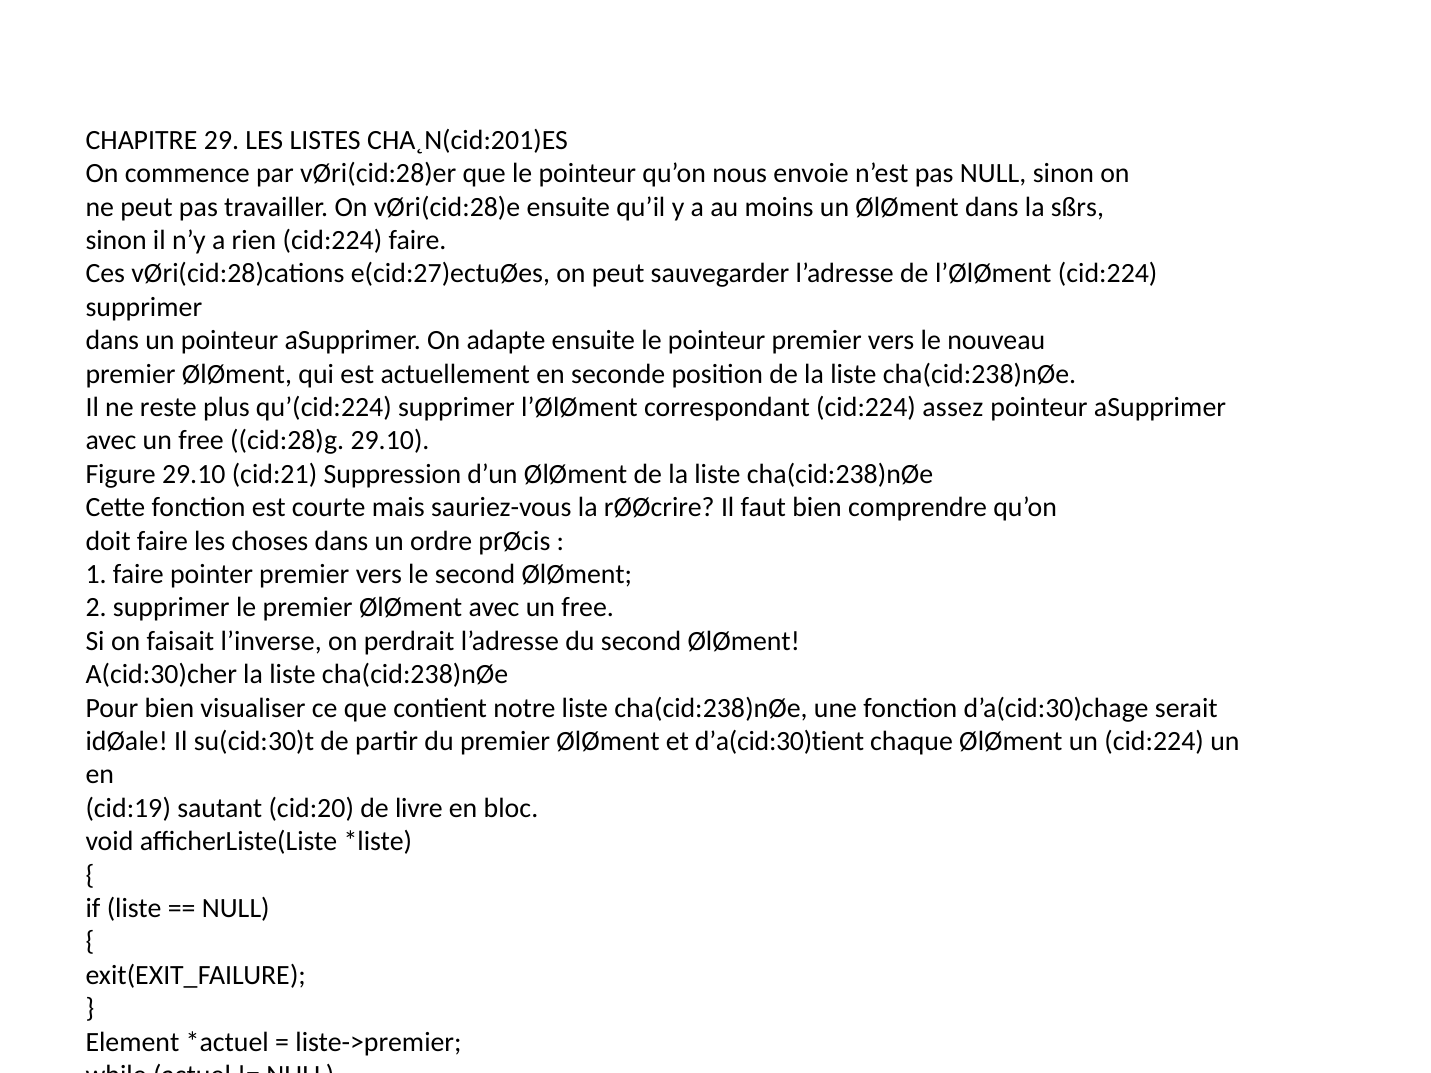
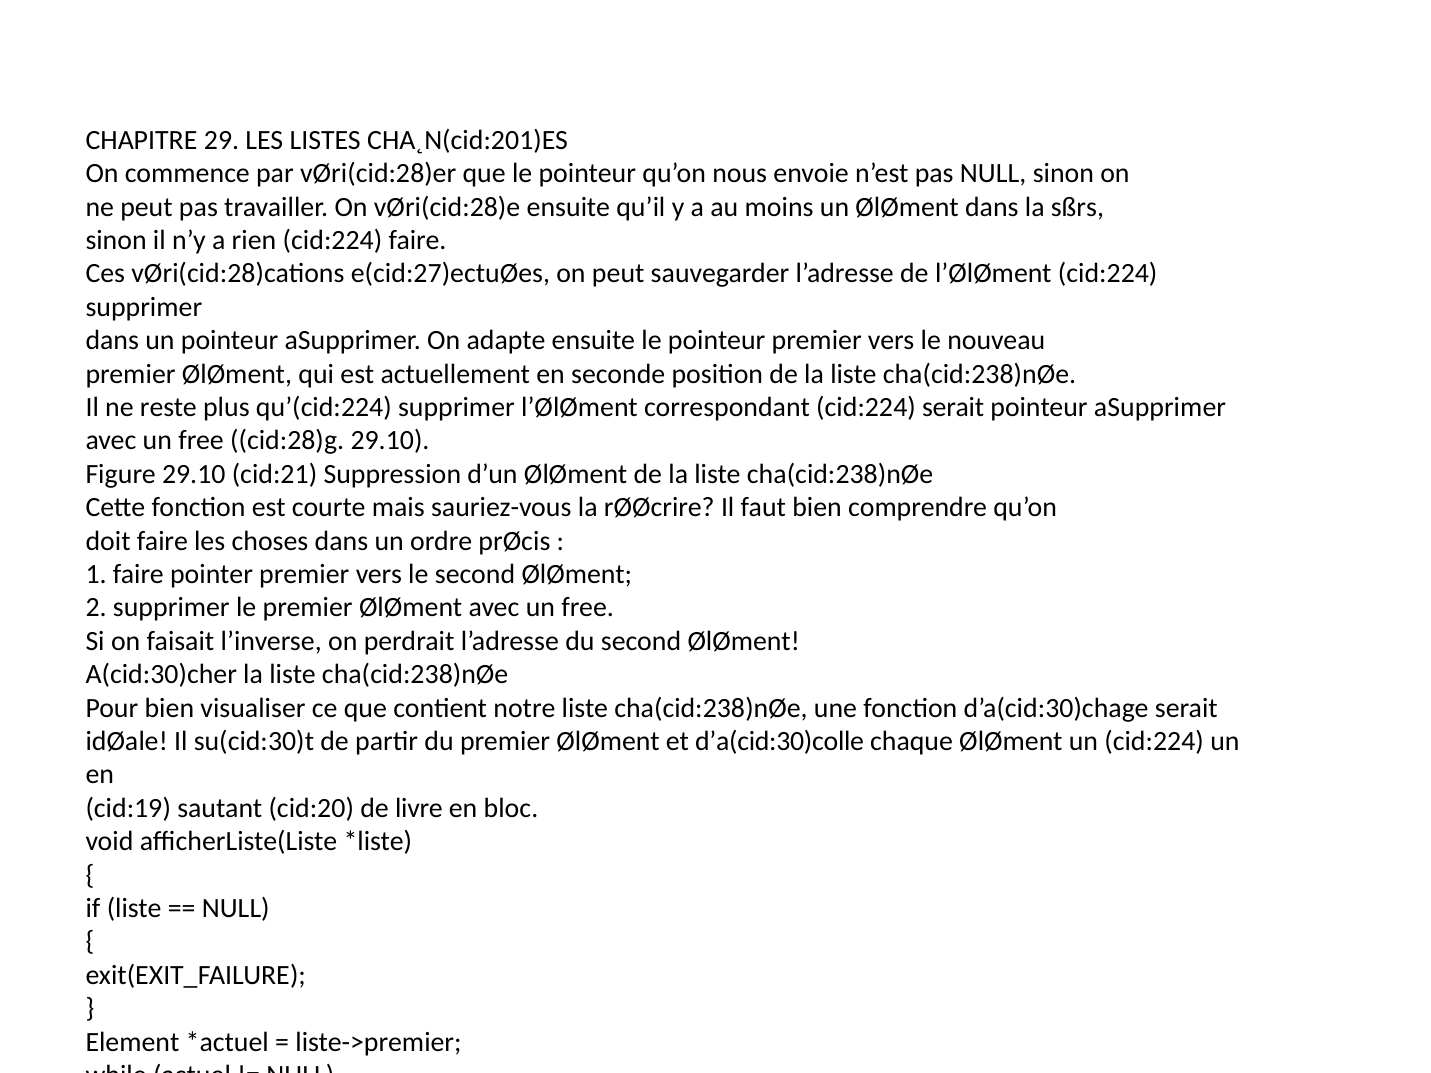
cid:224 assez: assez -> serait
d’a(cid:30)tient: d’a(cid:30)tient -> d’a(cid:30)colle
